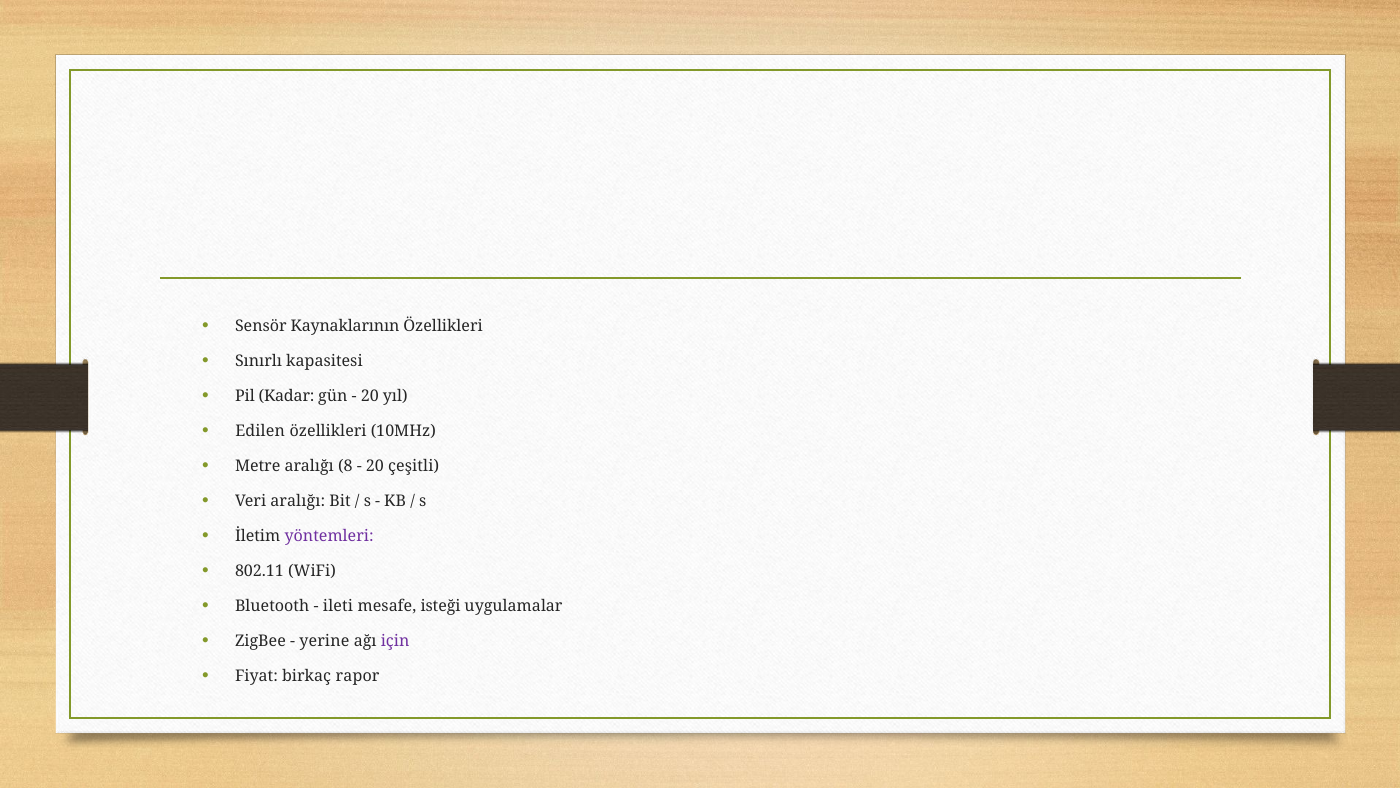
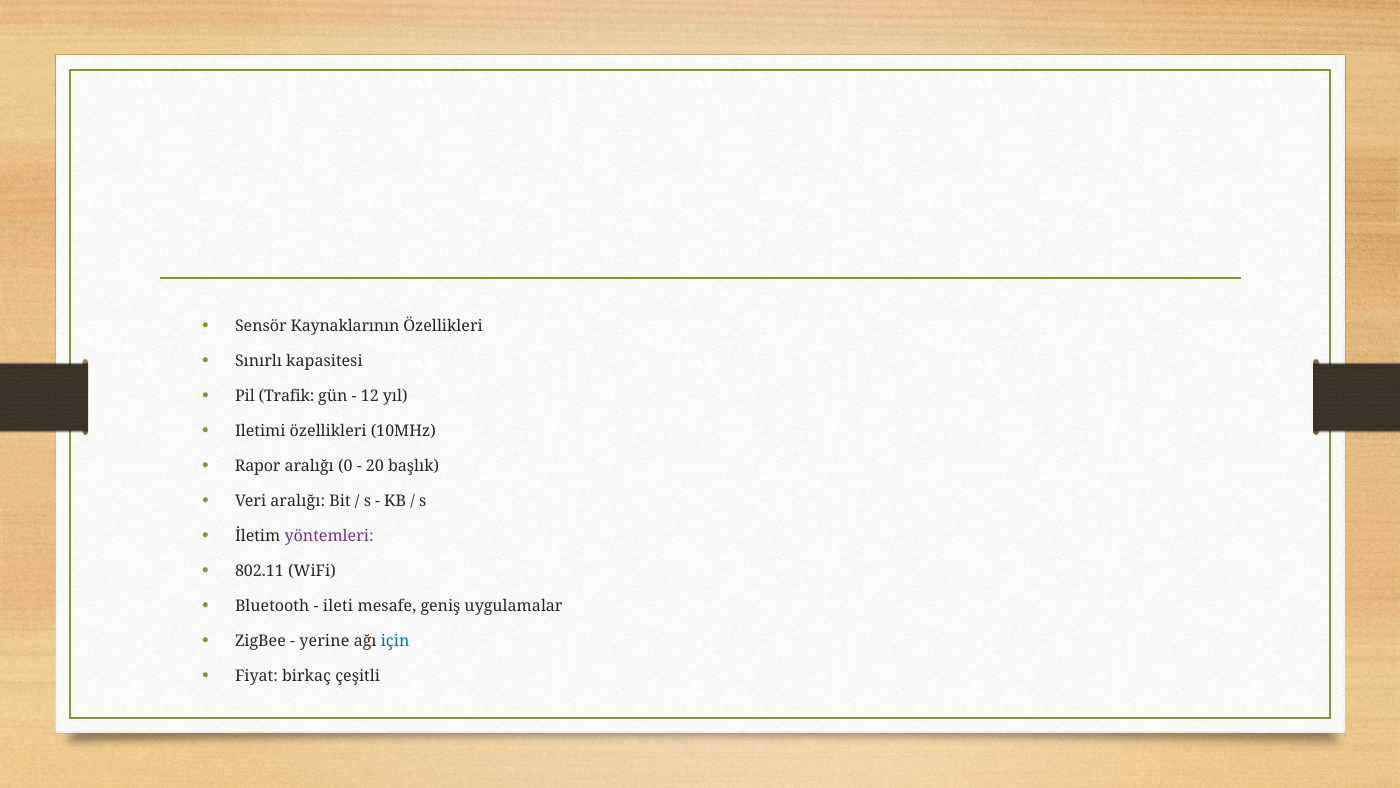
Kadar: Kadar -> Trafik
20 at (370, 396): 20 -> 12
Edilen: Edilen -> Iletimi
Metre: Metre -> Rapor
8: 8 -> 0
çeşitli: çeşitli -> başlık
isteği: isteği -> geniş
için colour: purple -> blue
rapor: rapor -> çeşitli
